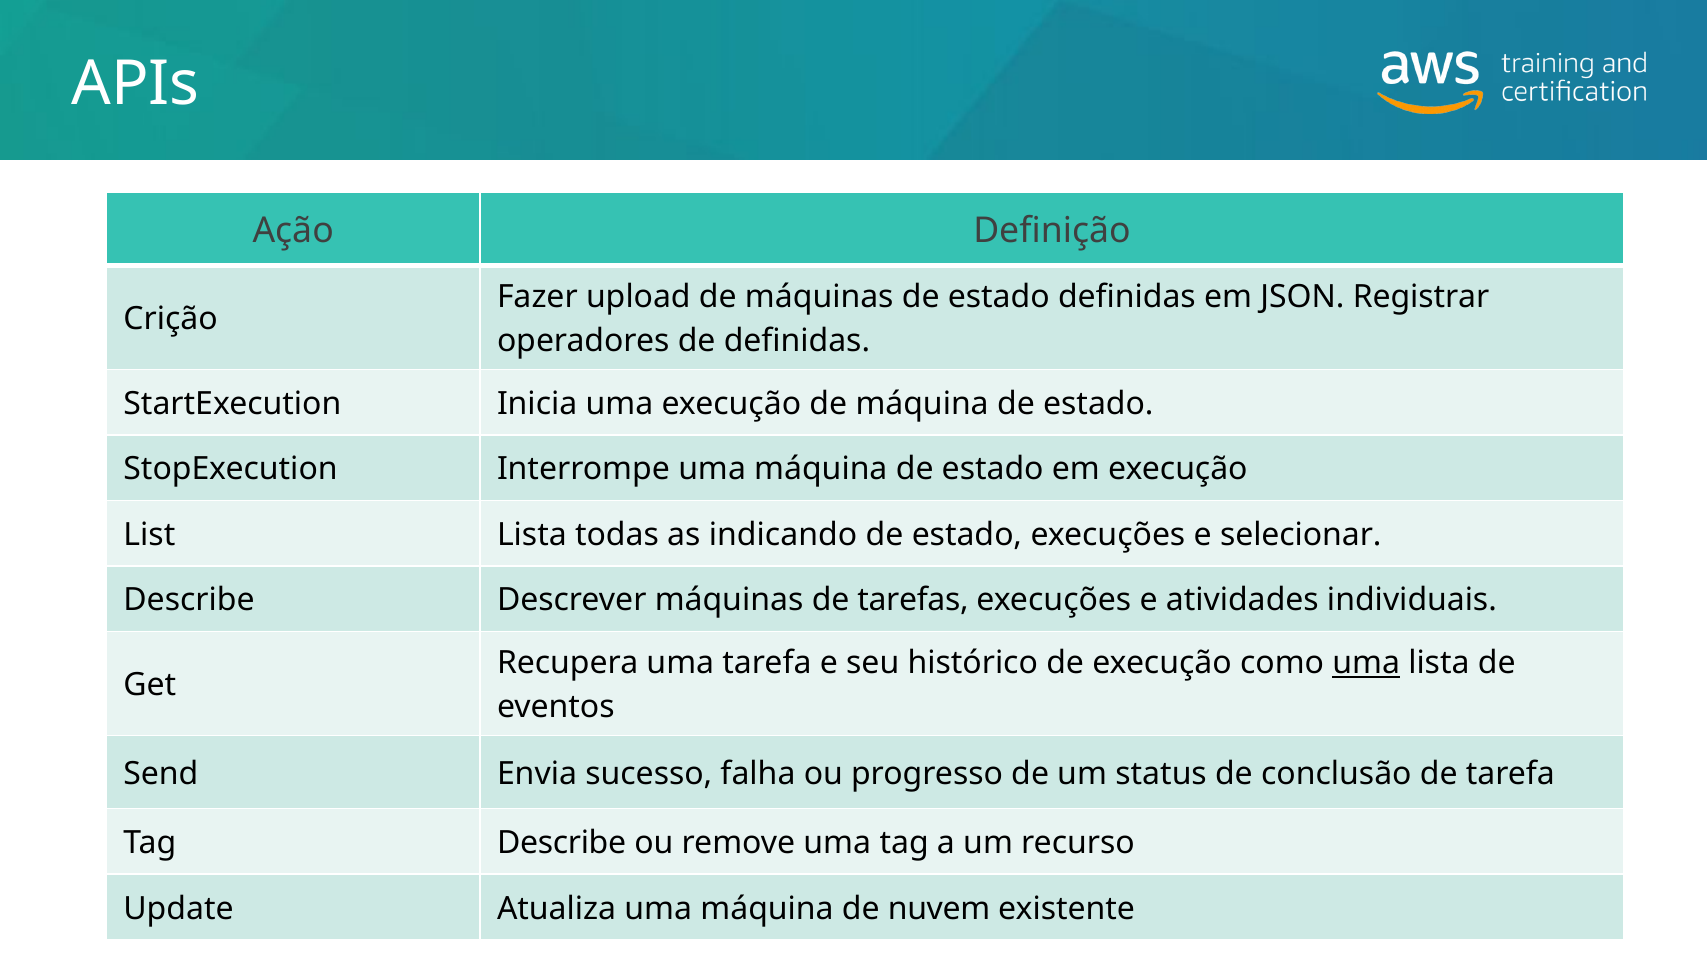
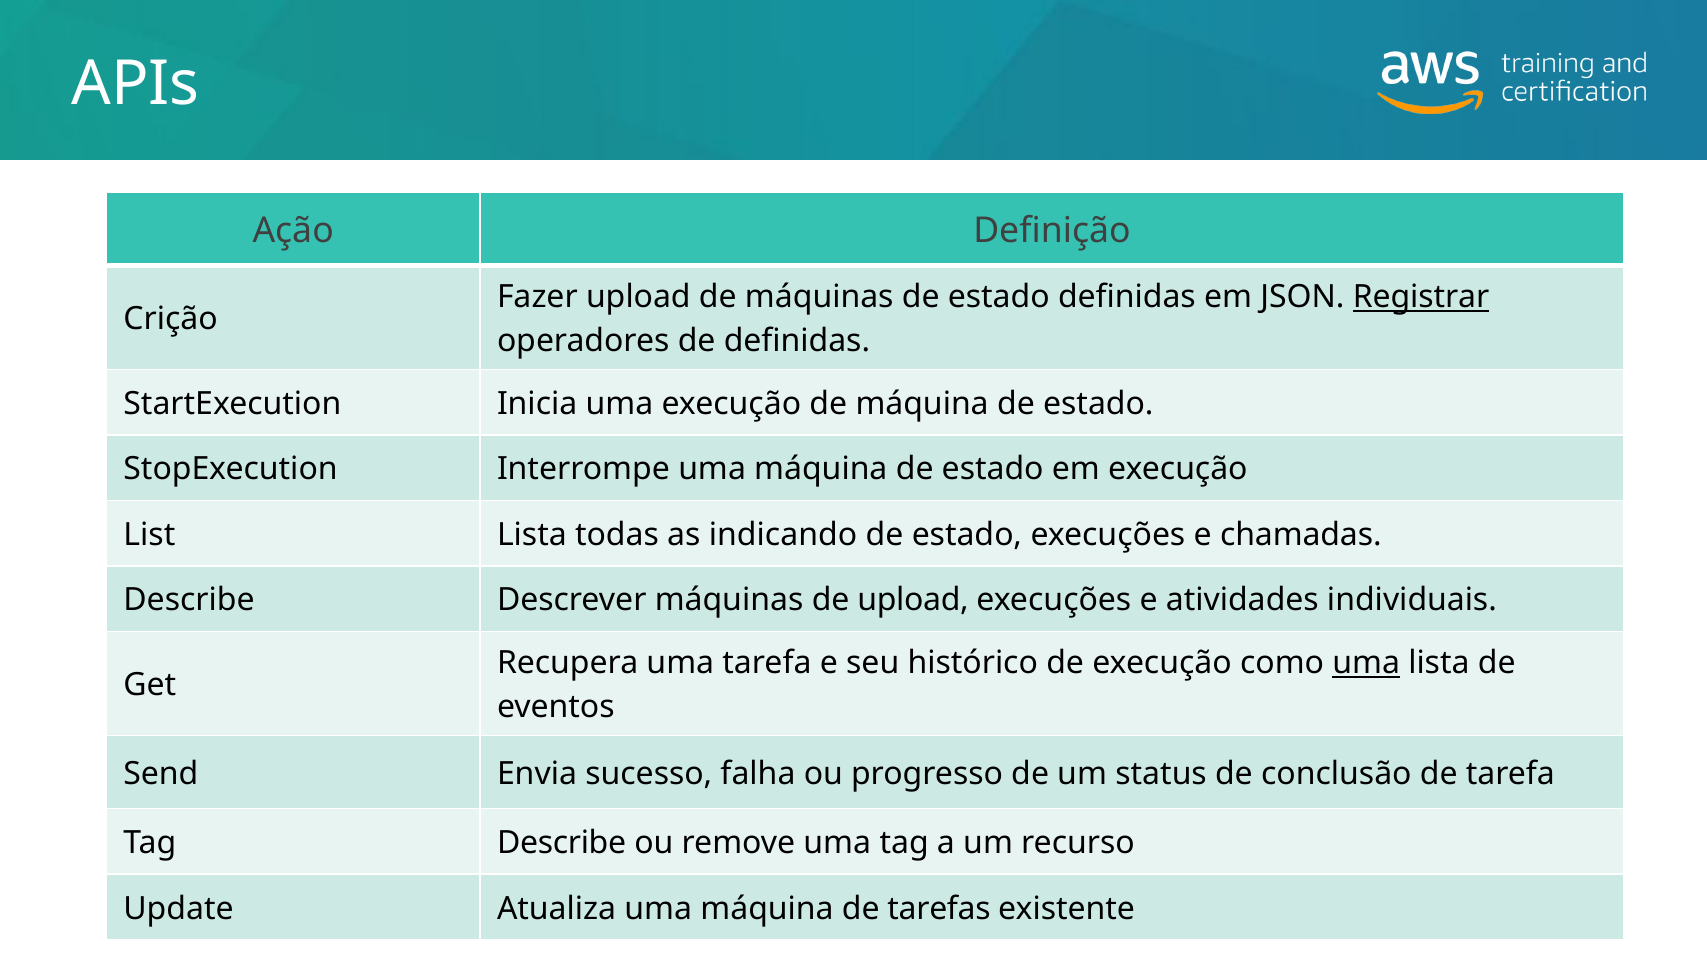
Registrar underline: none -> present
selecionar: selecionar -> chamadas
de tarefas: tarefas -> upload
nuvem: nuvem -> tarefas
